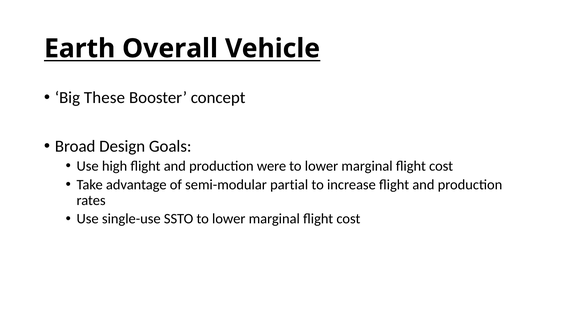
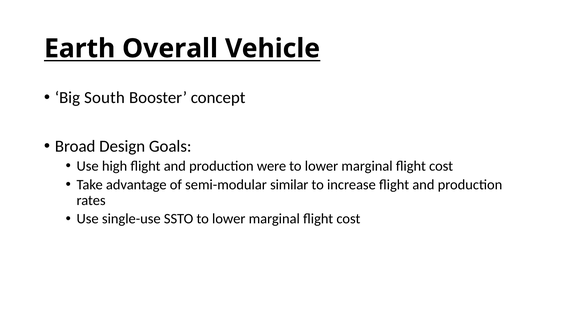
These: These -> South
partial: partial -> similar
